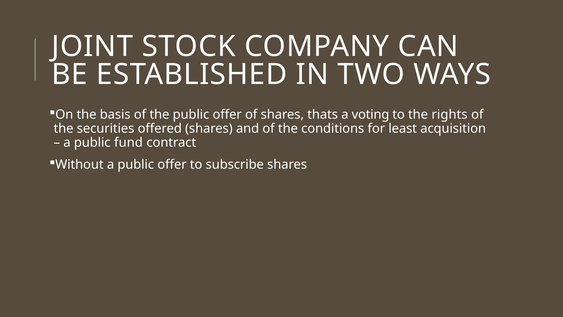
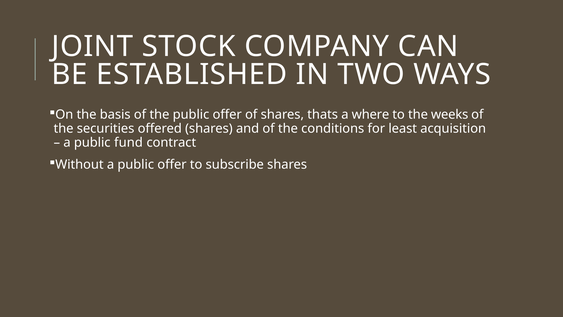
voting: voting -> where
rights: rights -> weeks
